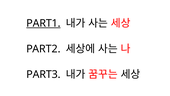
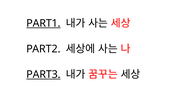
PART3 underline: none -> present
